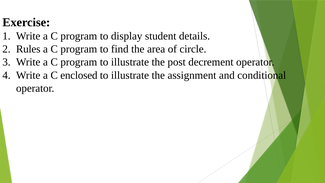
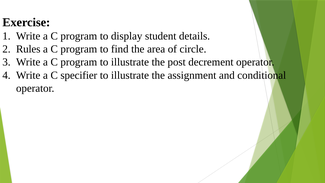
enclosed: enclosed -> specifier
